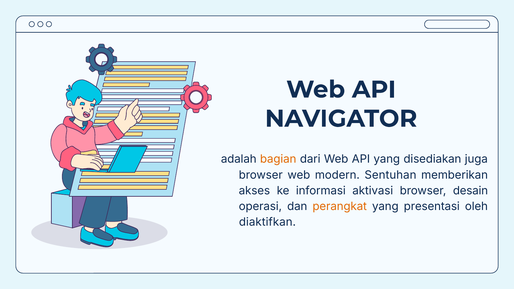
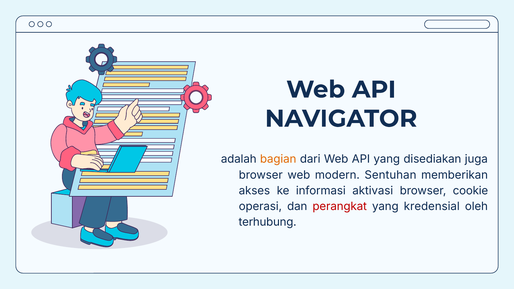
desain: desain -> cookie
perangkat colour: orange -> red
presentasi: presentasi -> kredensial
diaktifkan: diaktifkan -> terhubung
